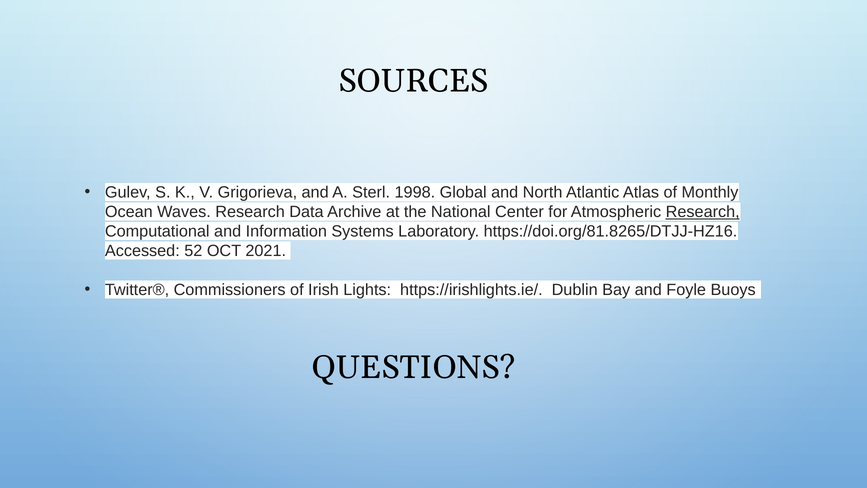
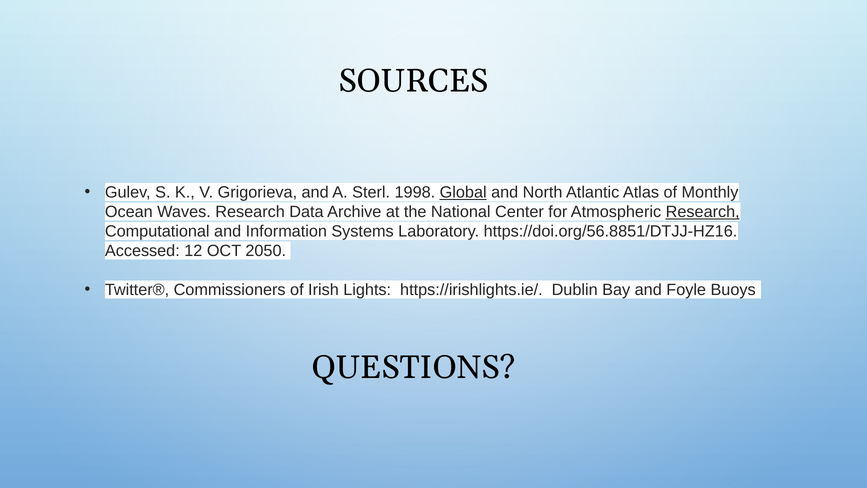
Global underline: none -> present
https://doi.org/81.8265/DTJJ-HZ16: https://doi.org/81.8265/DTJJ-HZ16 -> https://doi.org/56.8851/DTJJ-HZ16
52: 52 -> 12
2021: 2021 -> 2050
